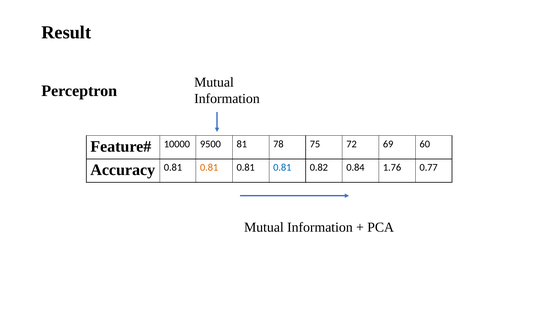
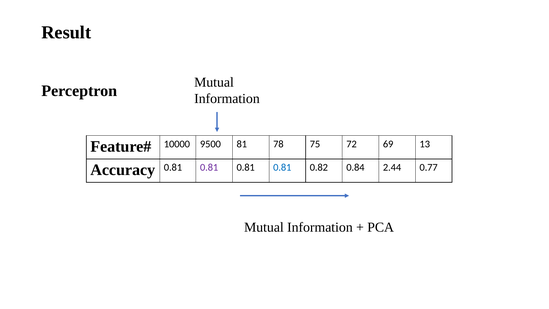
60: 60 -> 13
0.81 at (209, 167) colour: orange -> purple
1.76: 1.76 -> 2.44
